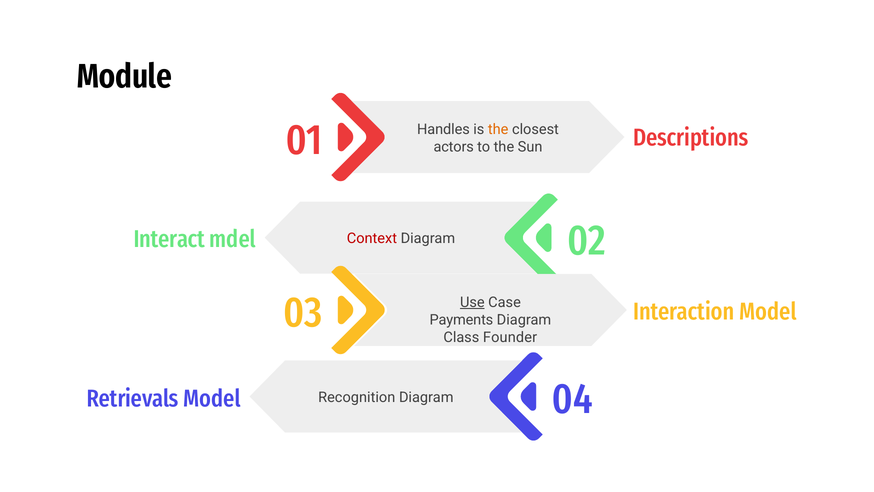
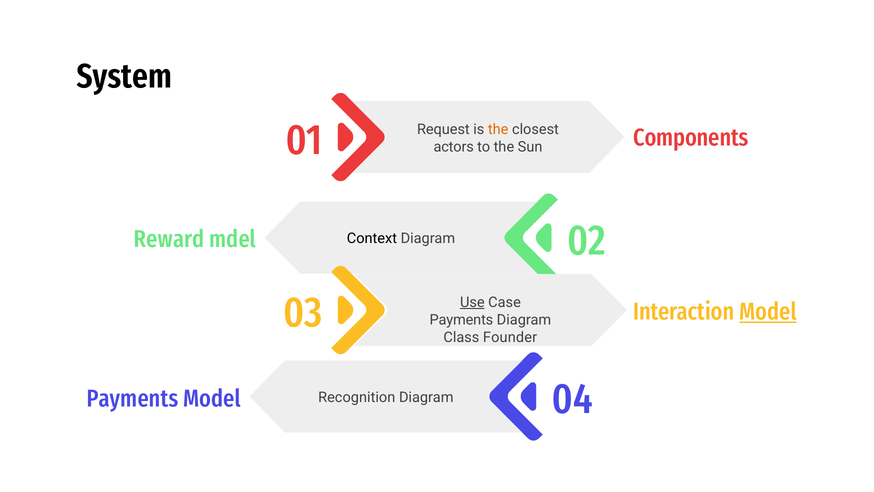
Module: Module -> System
Handles: Handles -> Request
Descriptions: Descriptions -> Components
Interact: Interact -> Reward
Context colour: red -> black
Model at (768, 311) underline: none -> present
Retrievals at (133, 398): Retrievals -> Payments
